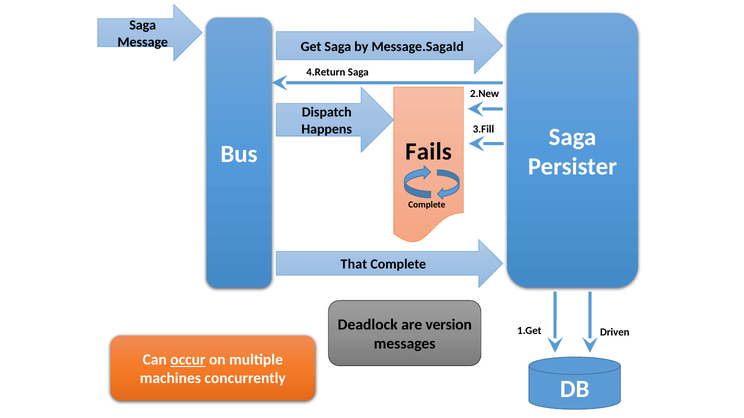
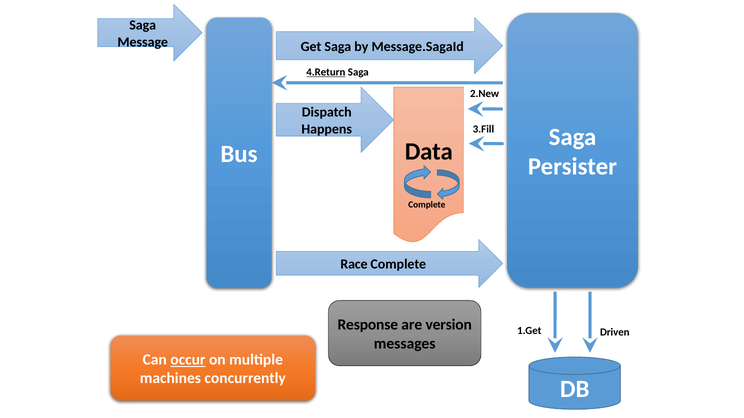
4.Return underline: none -> present
Fails: Fails -> Data
That: That -> Race
Deadlock: Deadlock -> Response
